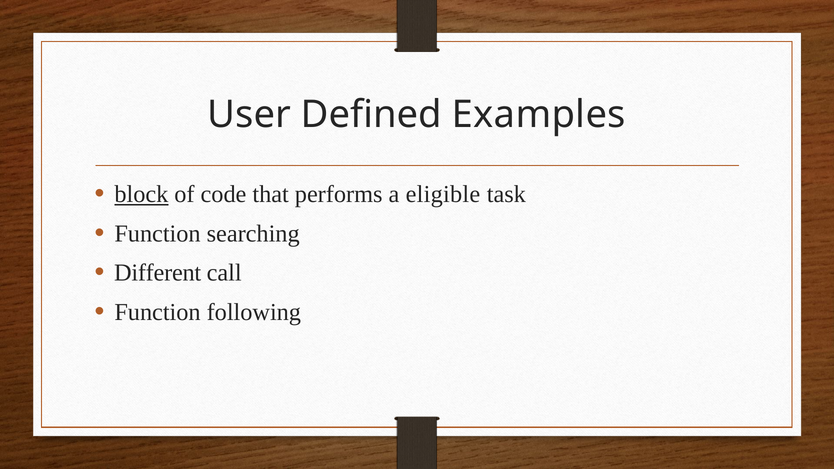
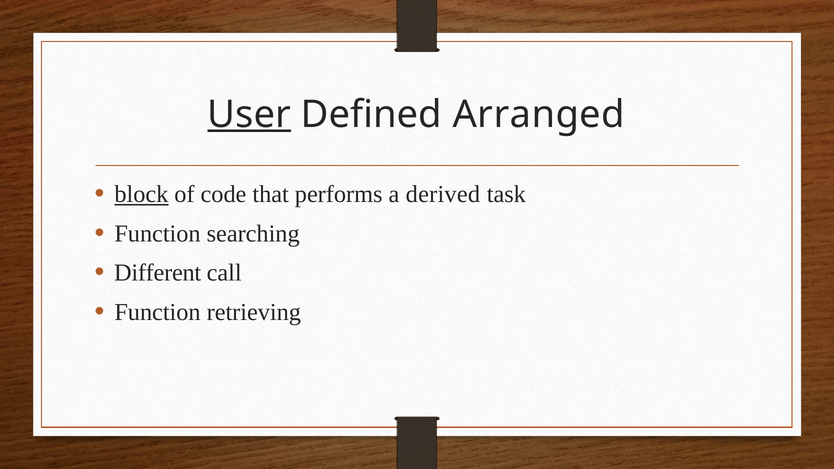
User underline: none -> present
Examples: Examples -> Arranged
eligible: eligible -> derived
following: following -> retrieving
